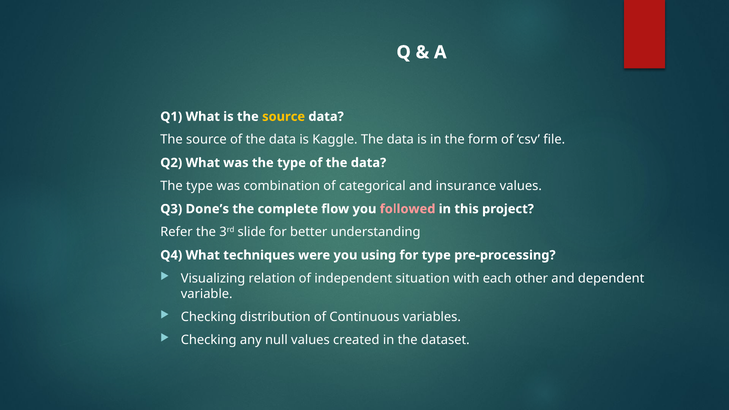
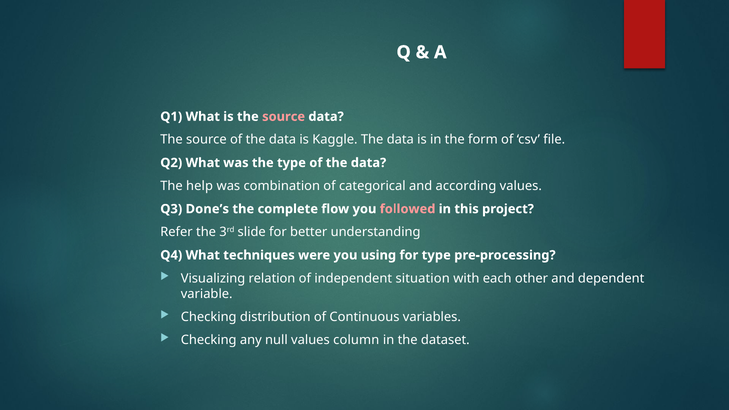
source at (284, 117) colour: yellow -> pink
type at (200, 186): type -> help
insurance: insurance -> according
created: created -> column
